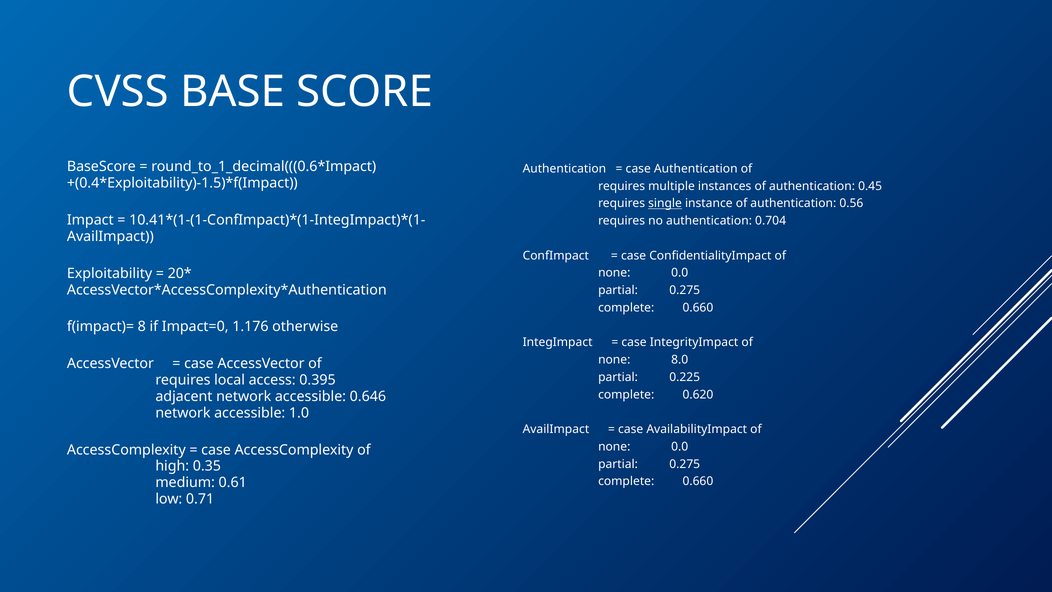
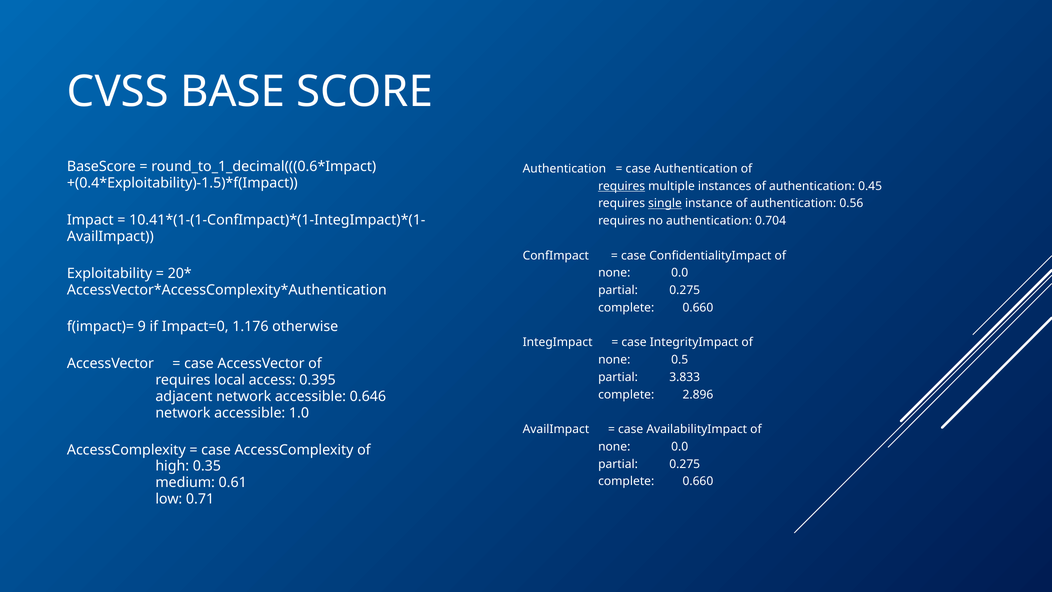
requires at (622, 186) underline: none -> present
8: 8 -> 9
8.0: 8.0 -> 0.5
0.225: 0.225 -> 3.833
0.620: 0.620 -> 2.896
